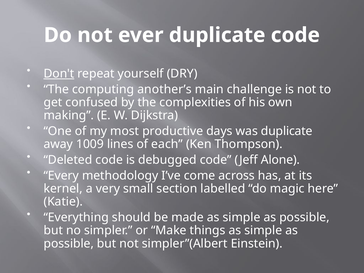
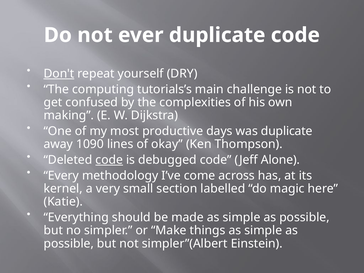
another’s: another’s -> tutorials’s
1009: 1009 -> 1090
each: each -> okay
code at (109, 160) underline: none -> present
